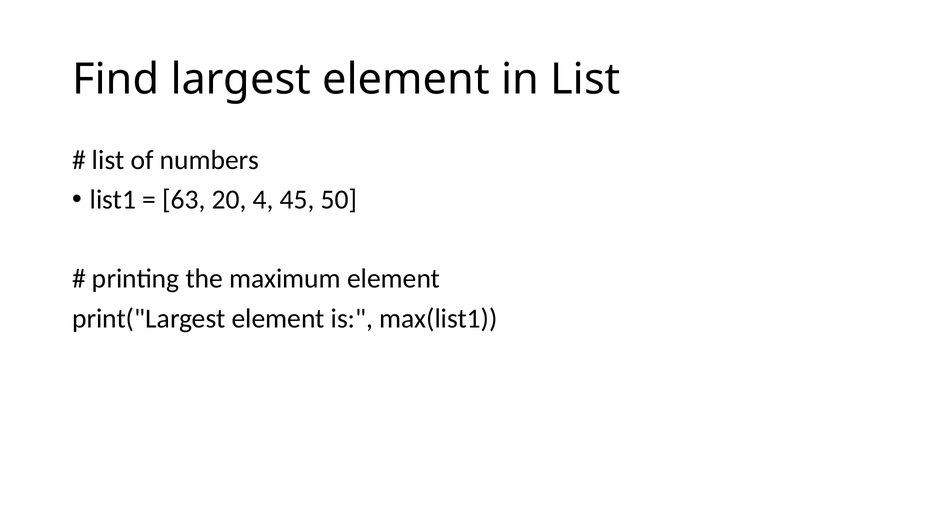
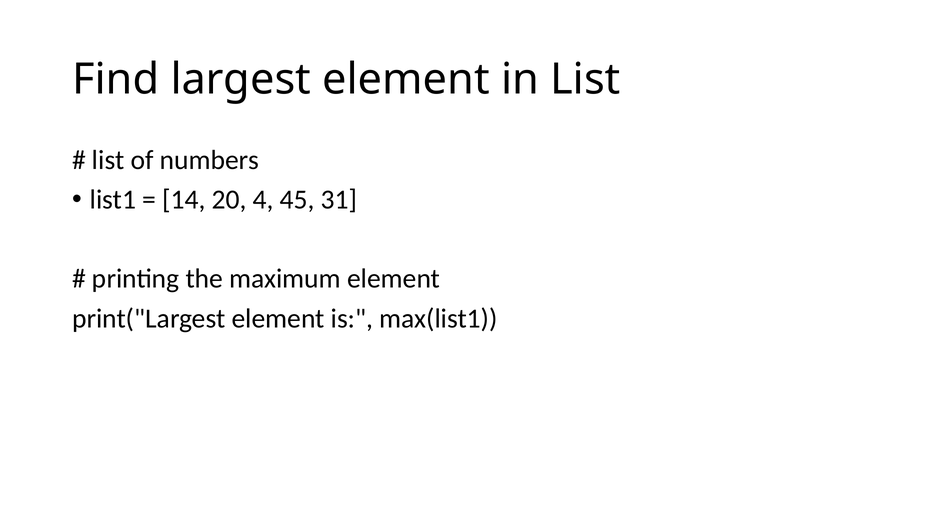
63: 63 -> 14
50: 50 -> 31
